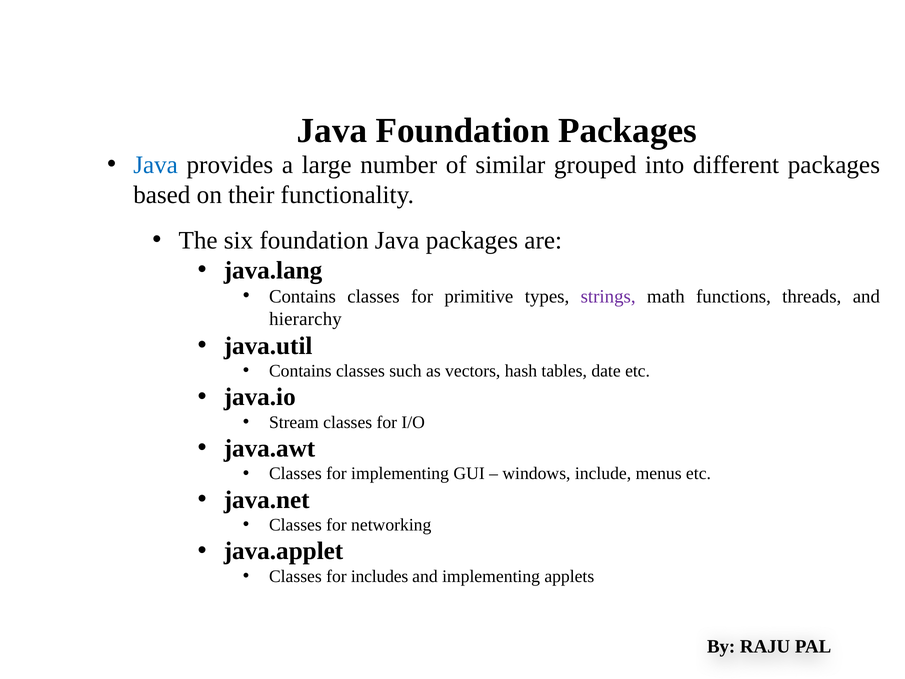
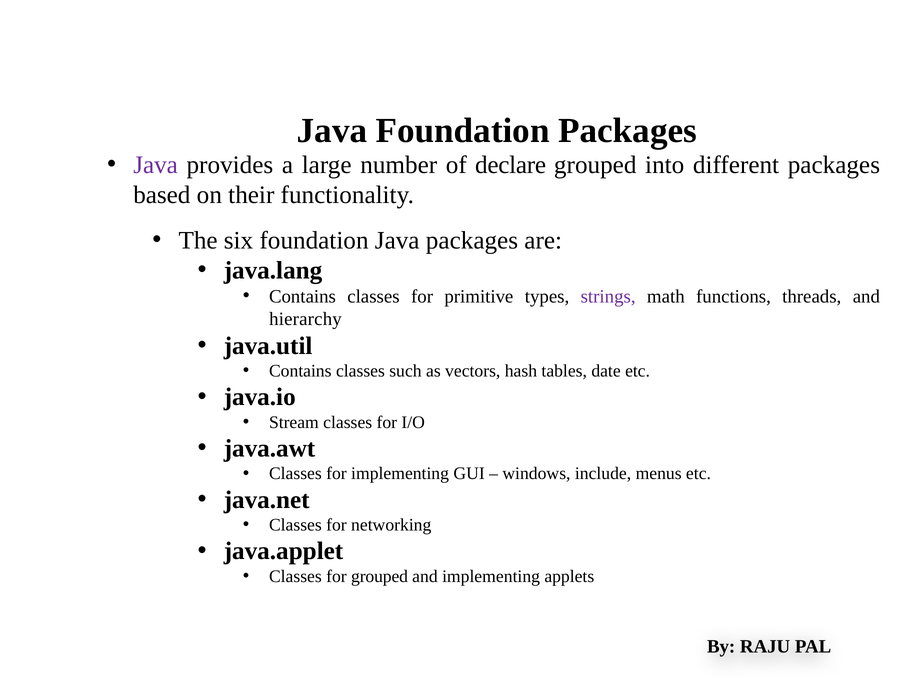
Java at (156, 165) colour: blue -> purple
similar: similar -> declare
for includes: includes -> grouped
